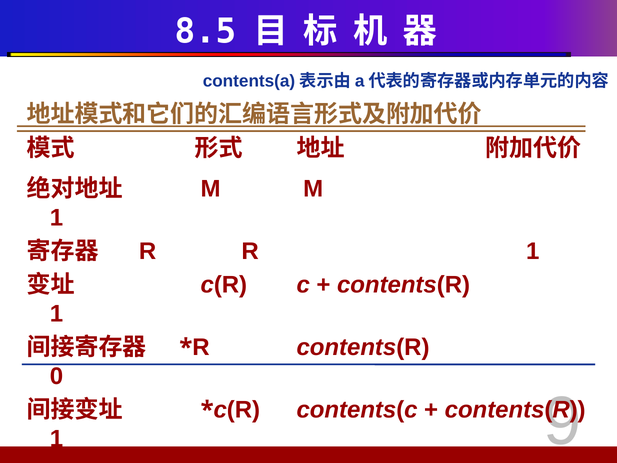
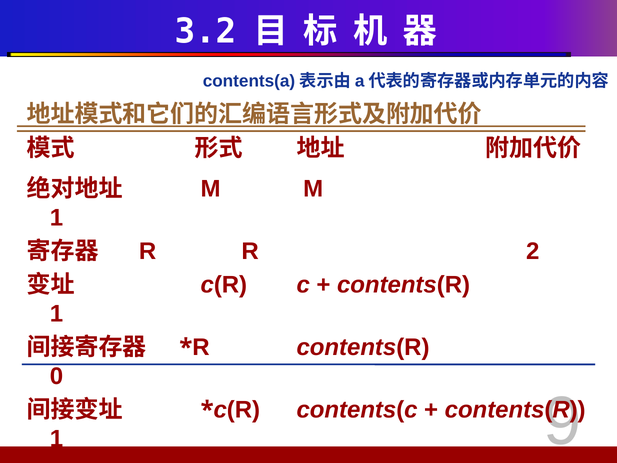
8.5: 8.5 -> 3.2
R 1: 1 -> 2
